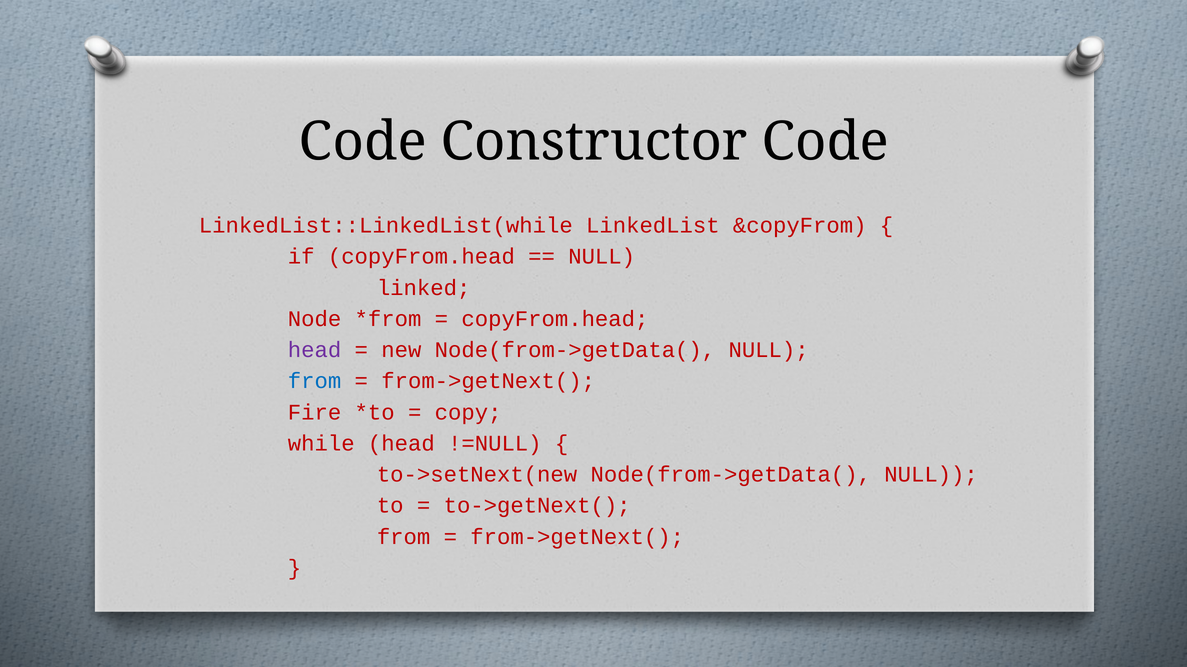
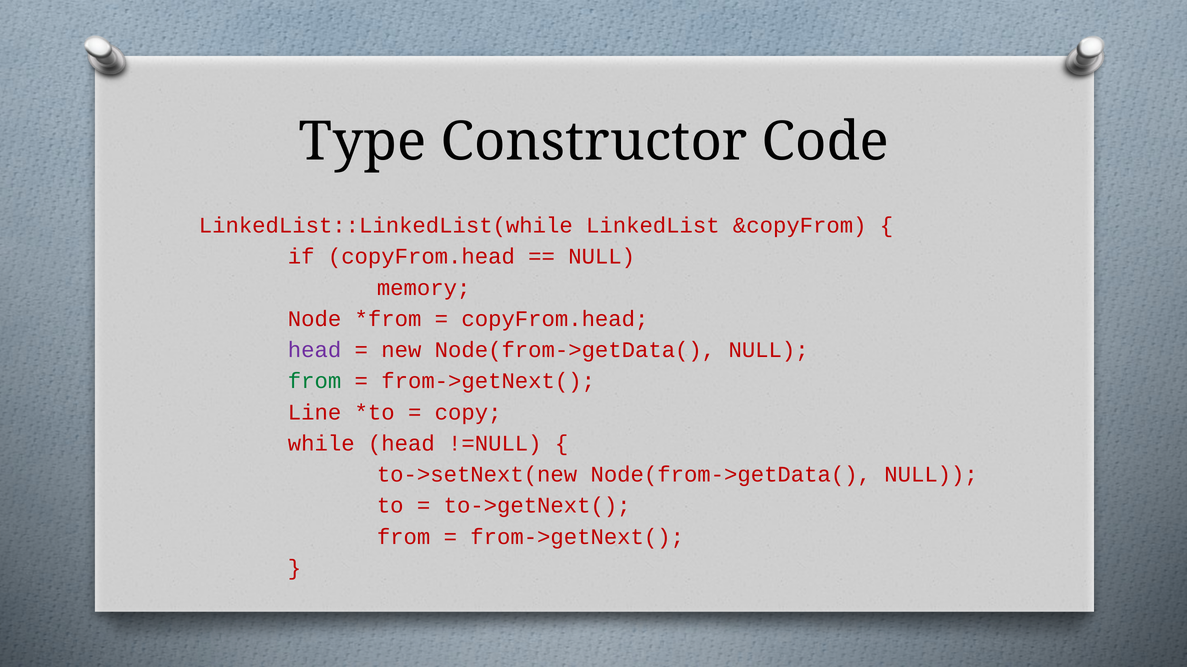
Code at (363, 142): Code -> Type
linked: linked -> memory
from at (315, 381) colour: blue -> green
Fire: Fire -> Line
